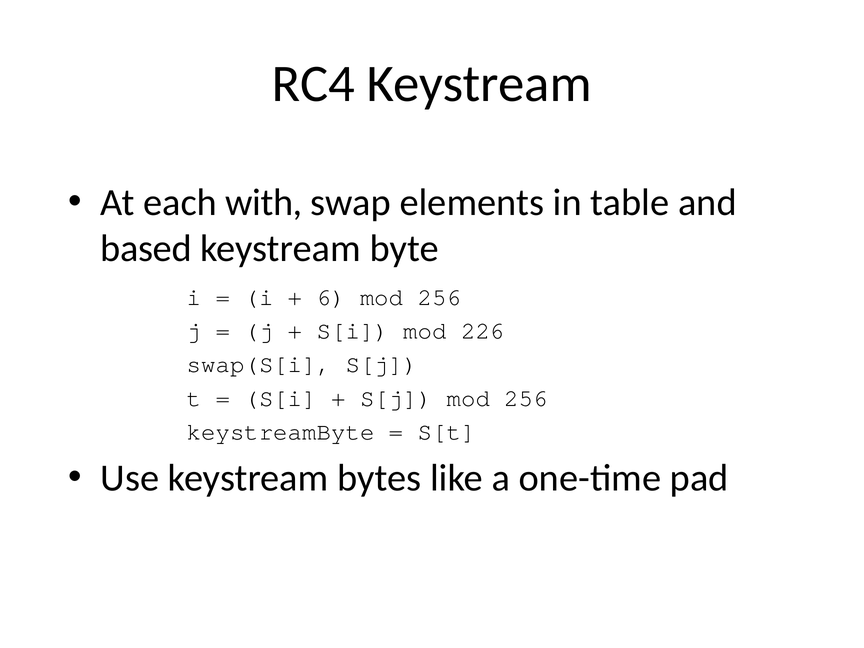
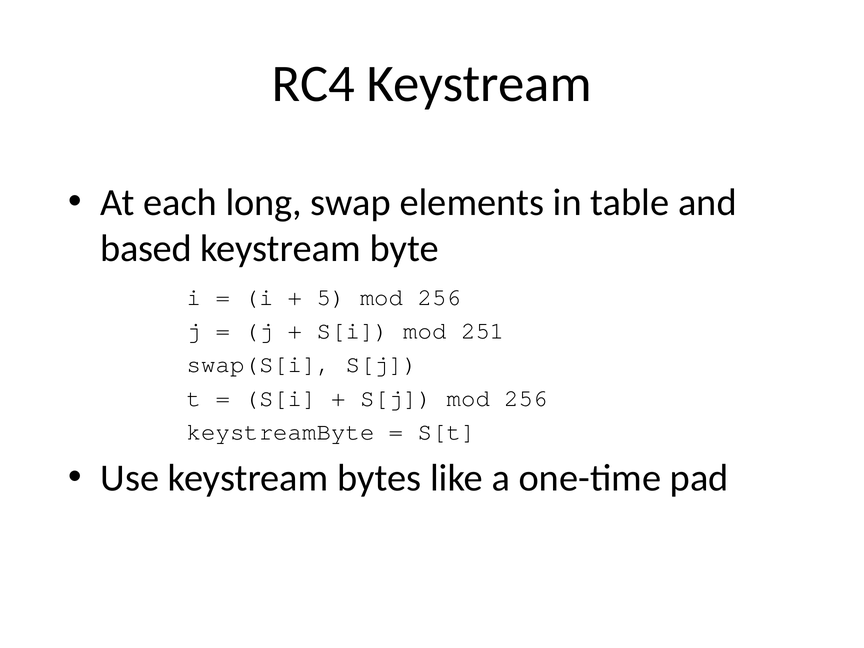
with: with -> long
6: 6 -> 5
226: 226 -> 251
